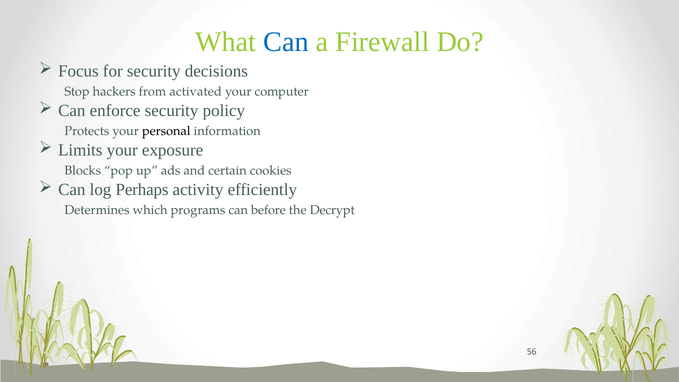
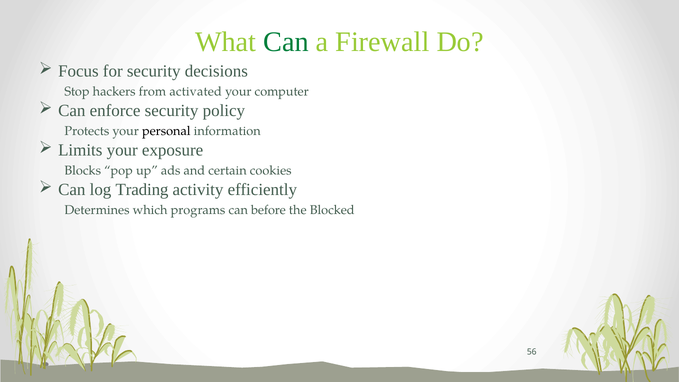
Can at (286, 42) colour: blue -> green
Perhaps: Perhaps -> Trading
Decrypt: Decrypt -> Blocked
